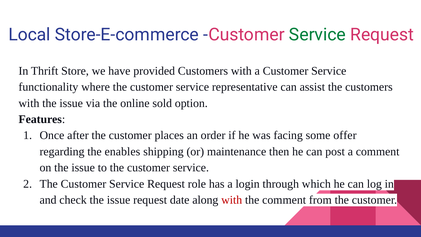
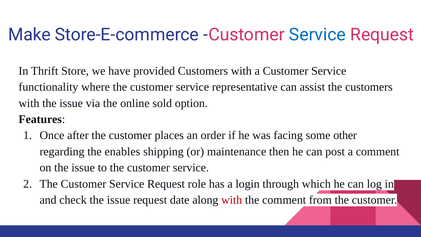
Local: Local -> Make
Service at (317, 35) colour: green -> blue
offer: offer -> other
